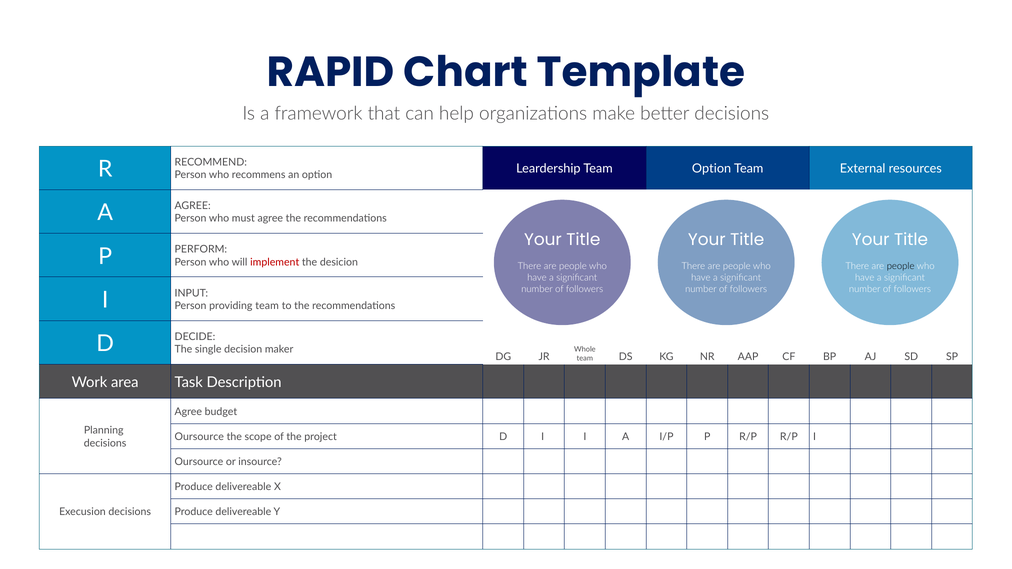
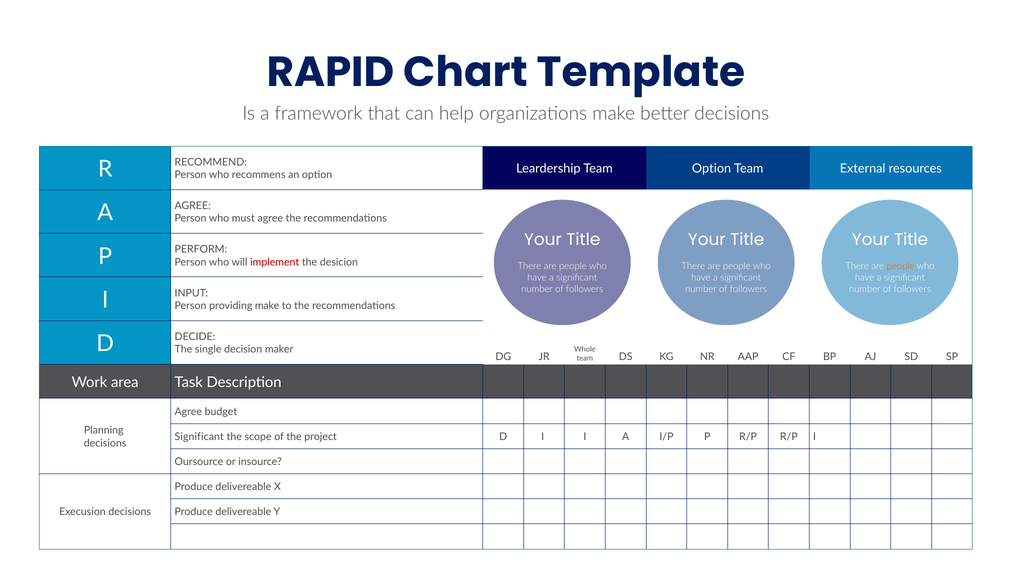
people at (901, 266) colour: black -> orange
providing team: team -> make
Oursource at (199, 437): Oursource -> Significant
